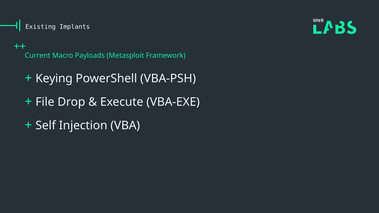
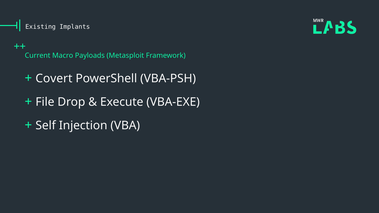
Keying: Keying -> Covert
